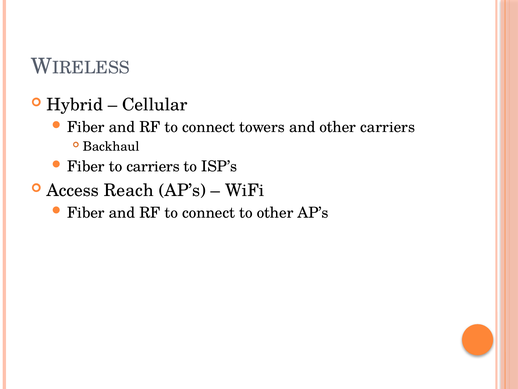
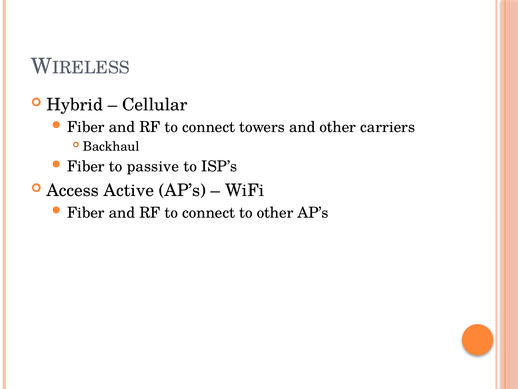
to carriers: carriers -> passive
Reach: Reach -> Active
